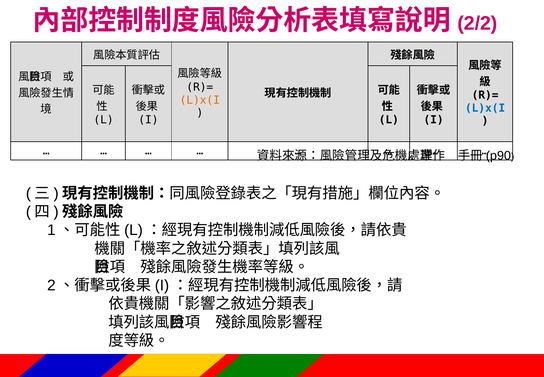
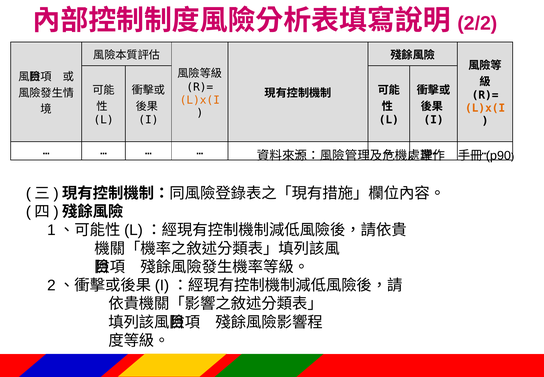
L)x(I at (485, 108) colour: blue -> orange
